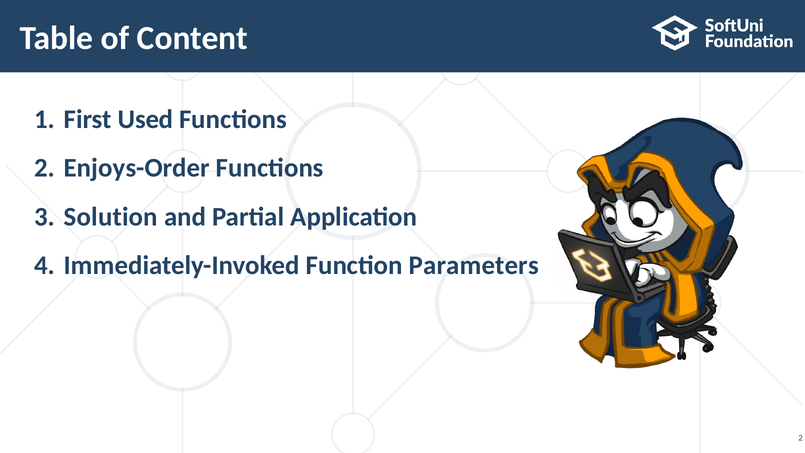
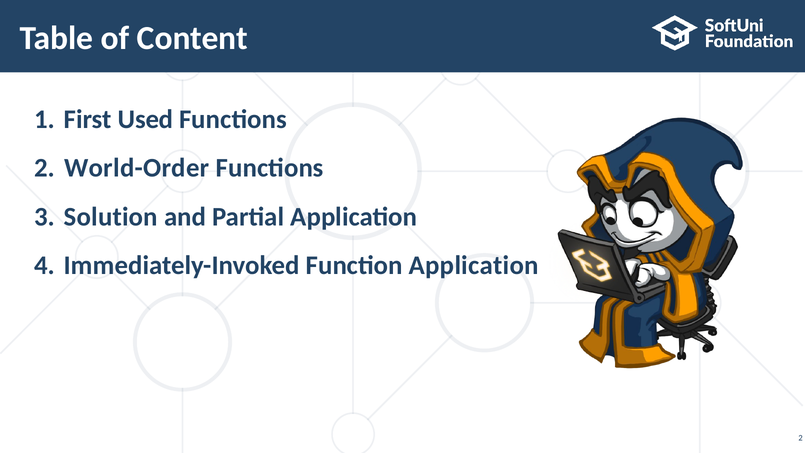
Enjoys-Order: Enjoys-Order -> World-Order
Function Parameters: Parameters -> Application
